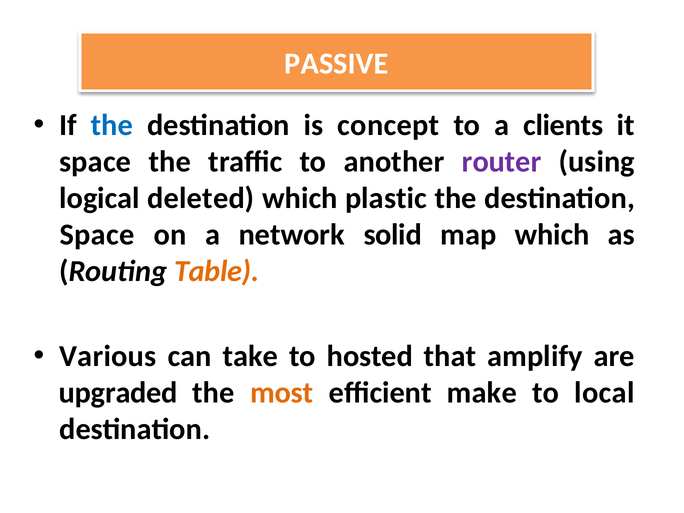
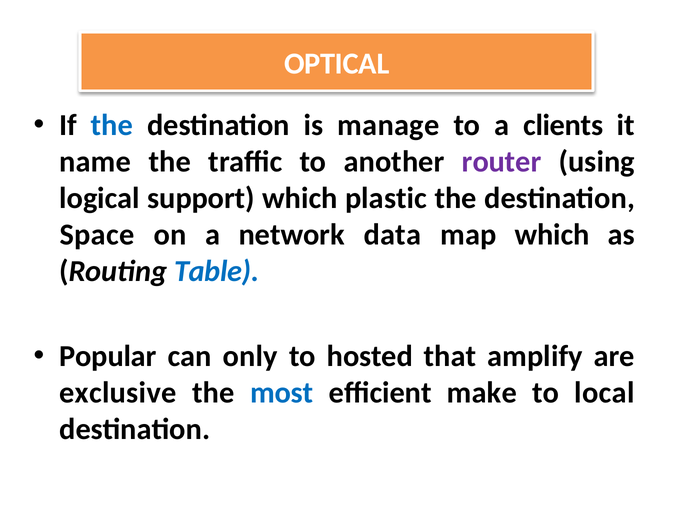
PASSIVE: PASSIVE -> OPTICAL
concept: concept -> manage
space at (95, 162): space -> name
deleted: deleted -> support
solid: solid -> data
Table colour: orange -> blue
Various: Various -> Popular
take: take -> only
upgraded: upgraded -> exclusive
most colour: orange -> blue
